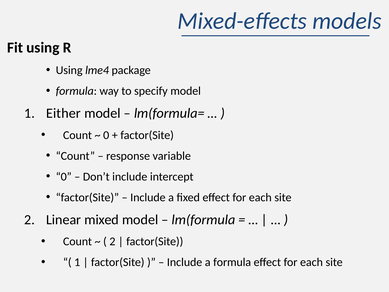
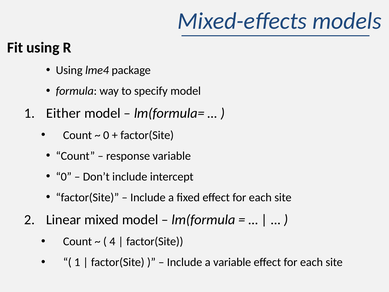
2 at (112, 241): 2 -> 4
a formula: formula -> variable
